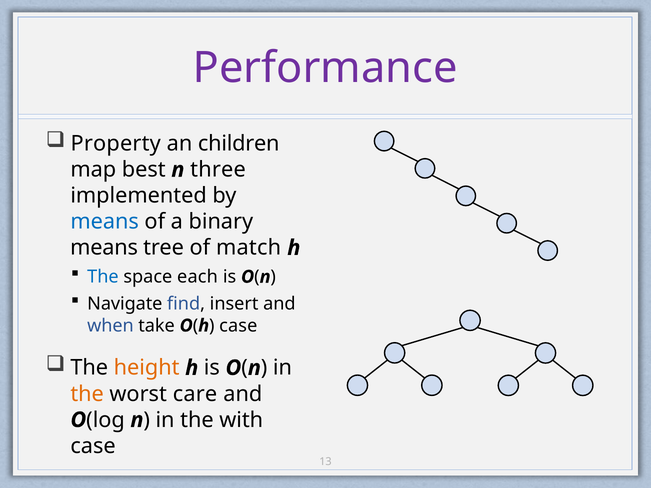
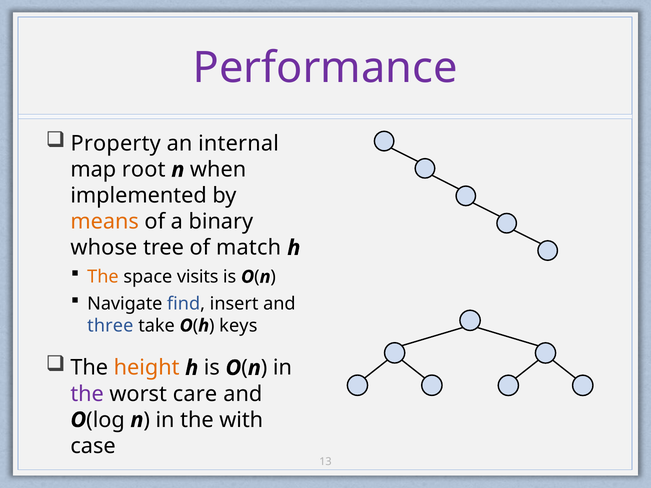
children: children -> internal
best: best -> root
three: three -> when
means at (105, 222) colour: blue -> orange
means at (104, 248): means -> whose
The at (103, 277) colour: blue -> orange
each: each -> visits
when: when -> three
case at (238, 326): case -> keys
the at (87, 394) colour: orange -> purple
